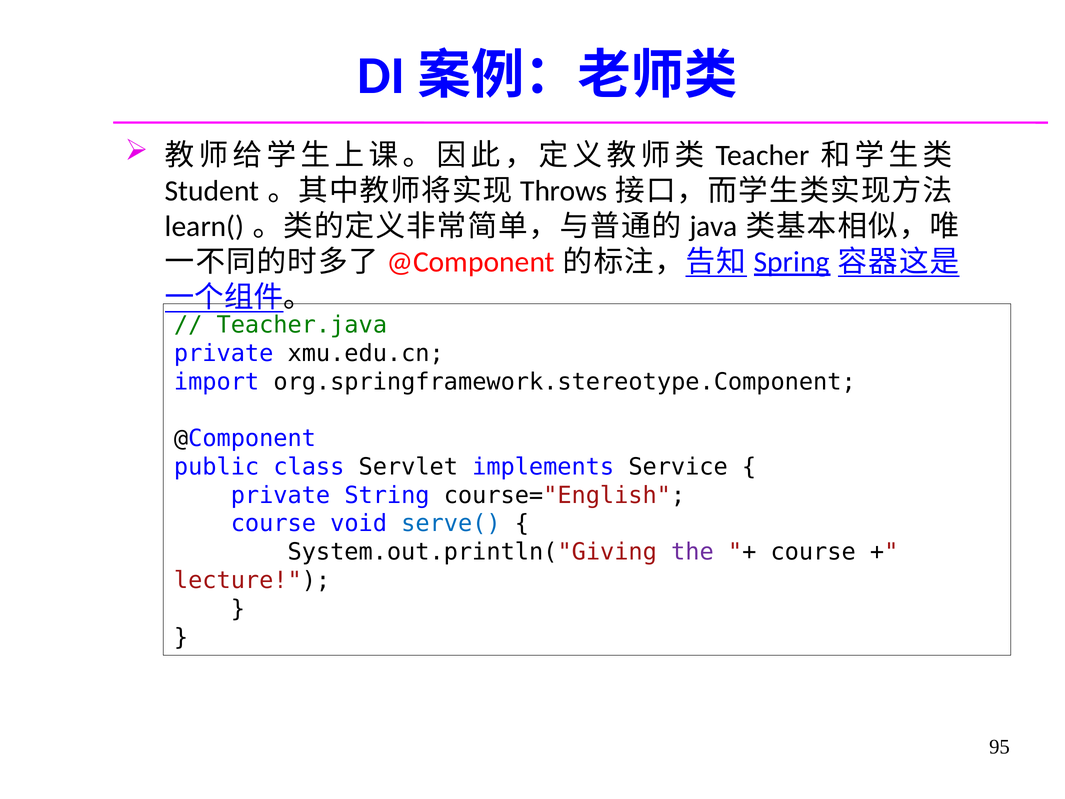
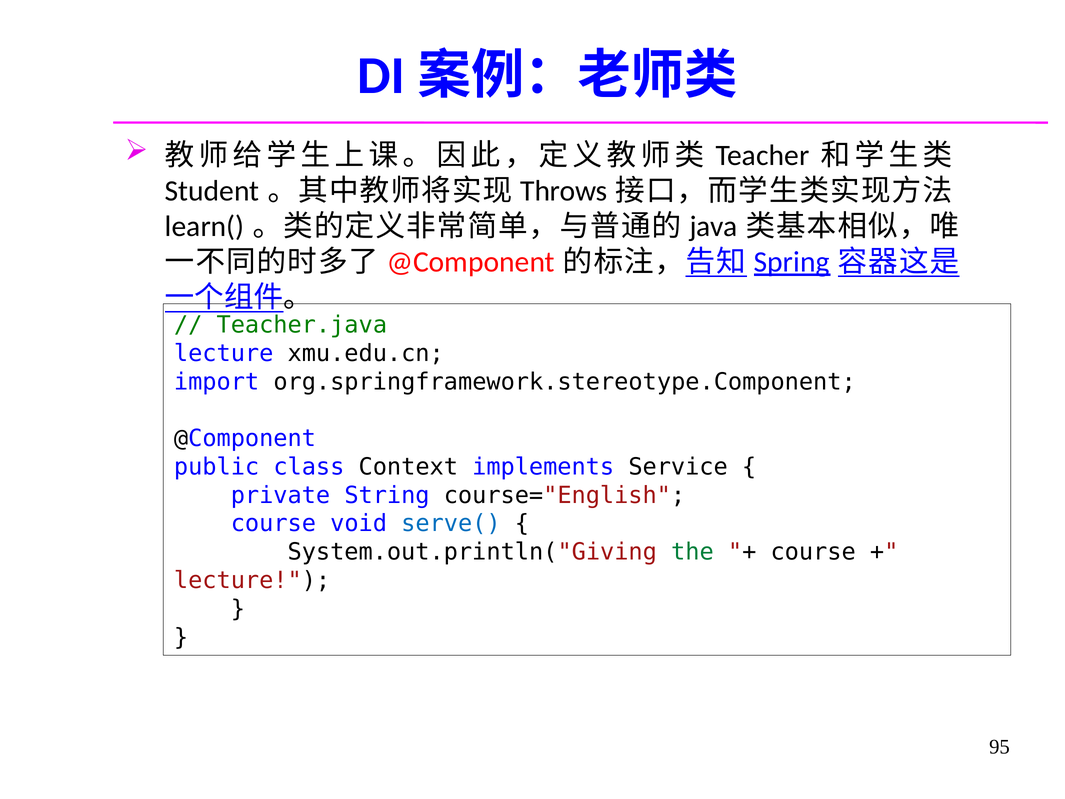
private at (224, 353): private -> lecture
Servlet: Servlet -> Context
the colour: purple -> green
